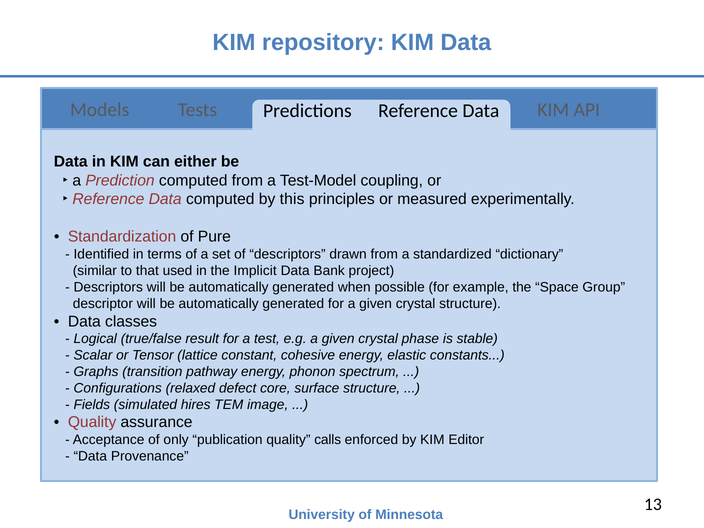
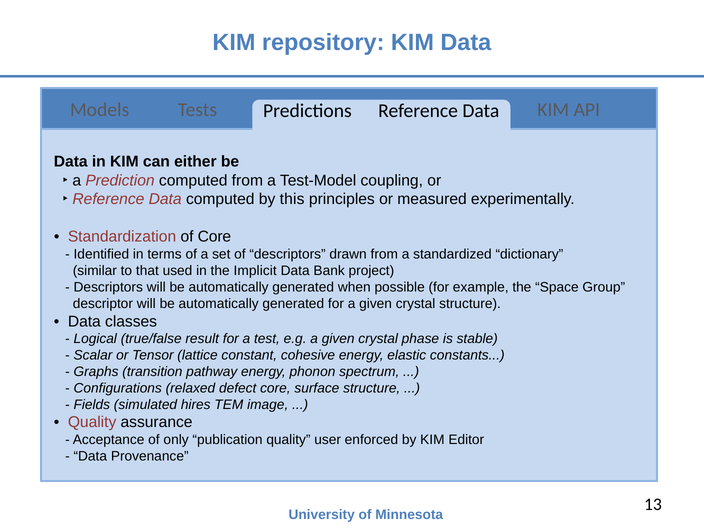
of Pure: Pure -> Core
calls: calls -> user
